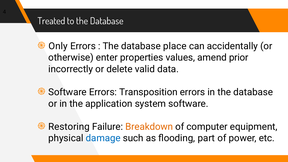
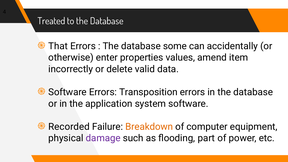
Only: Only -> That
place: place -> some
prior: prior -> item
Restoring: Restoring -> Recorded
damage colour: blue -> purple
